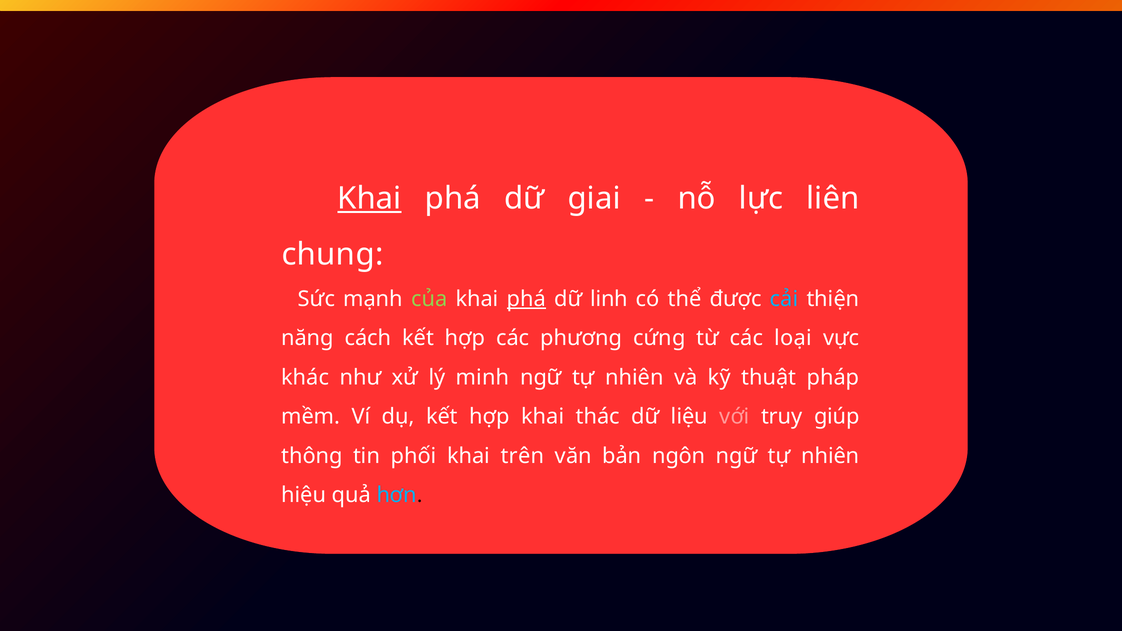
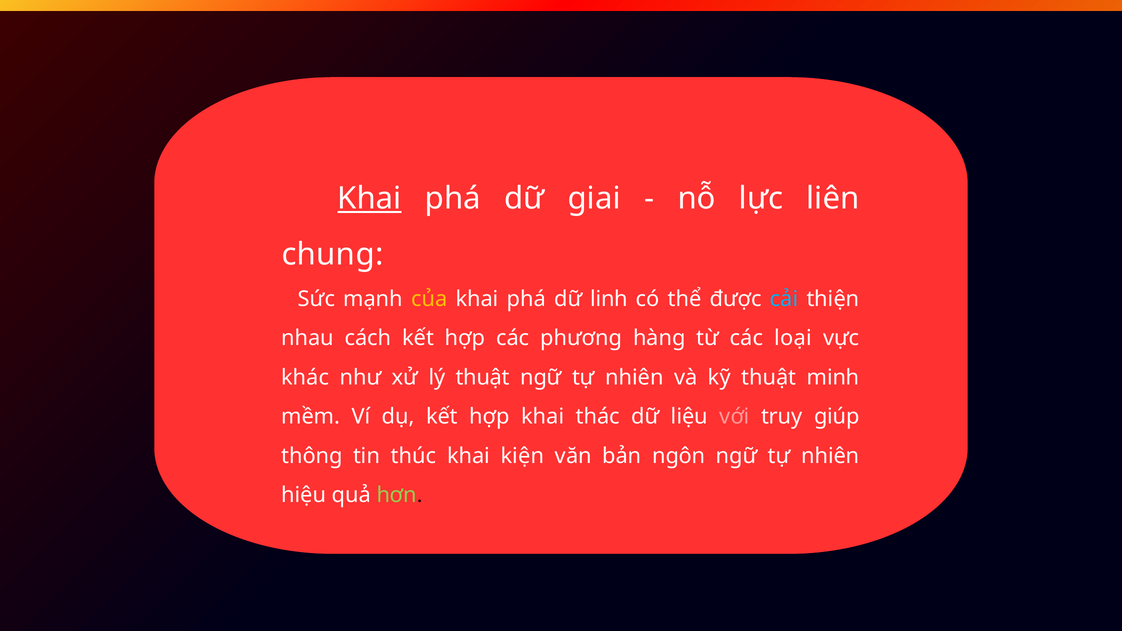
của colour: light green -> yellow
phá at (526, 299) underline: present -> none
năng: năng -> nhau
cứng: cứng -> hàng
lý minh: minh -> thuật
pháp: pháp -> minh
phối: phối -> thúc
trên: trên -> kiện
hơn colour: light blue -> light green
